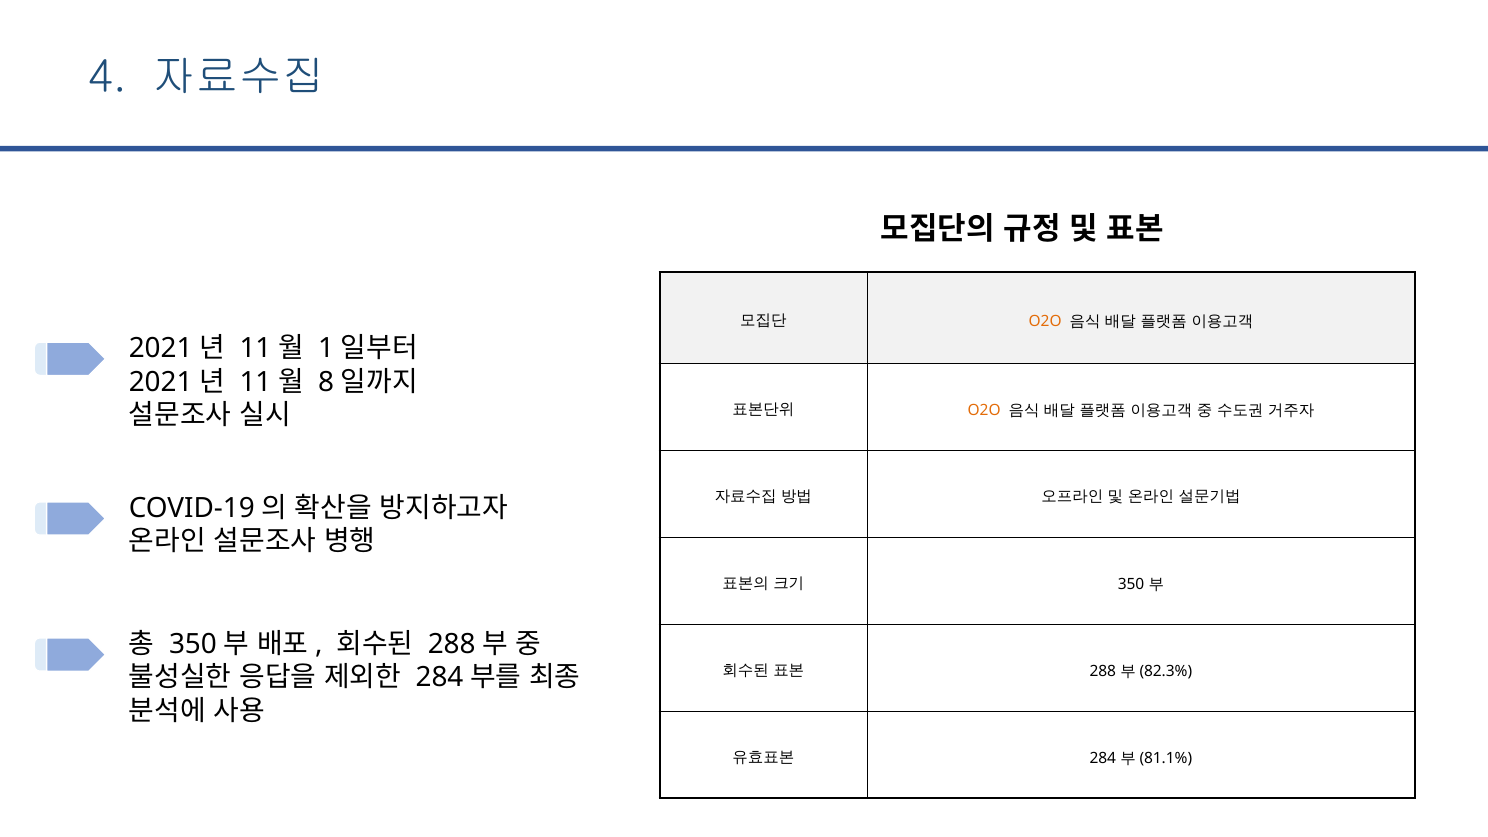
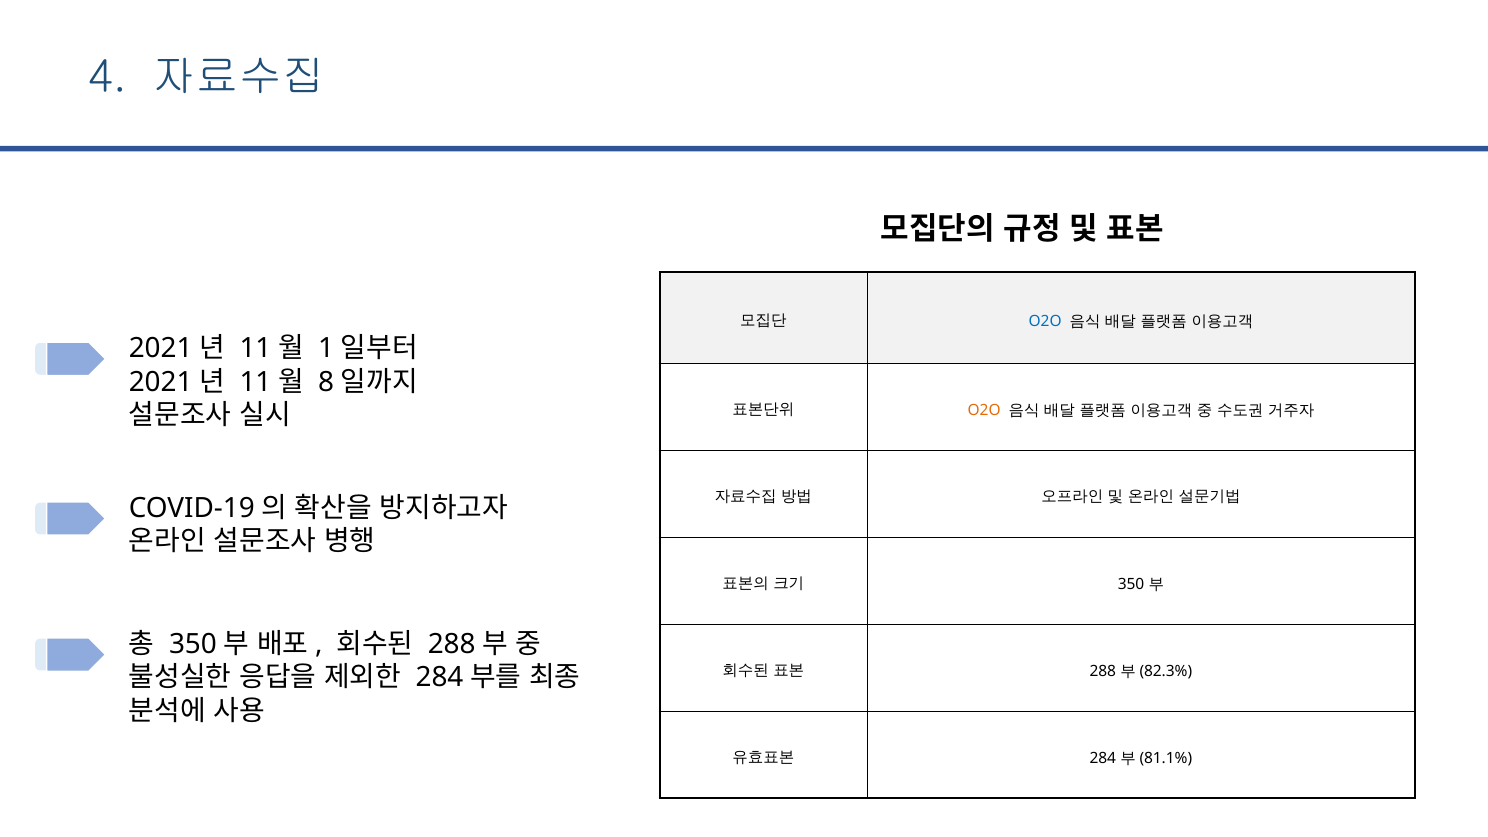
O2O at (1045, 322) colour: orange -> blue
